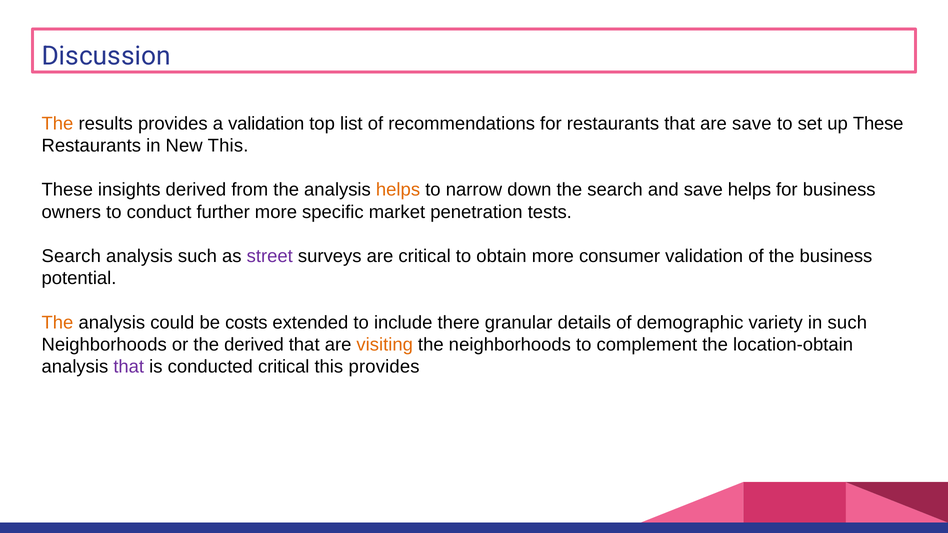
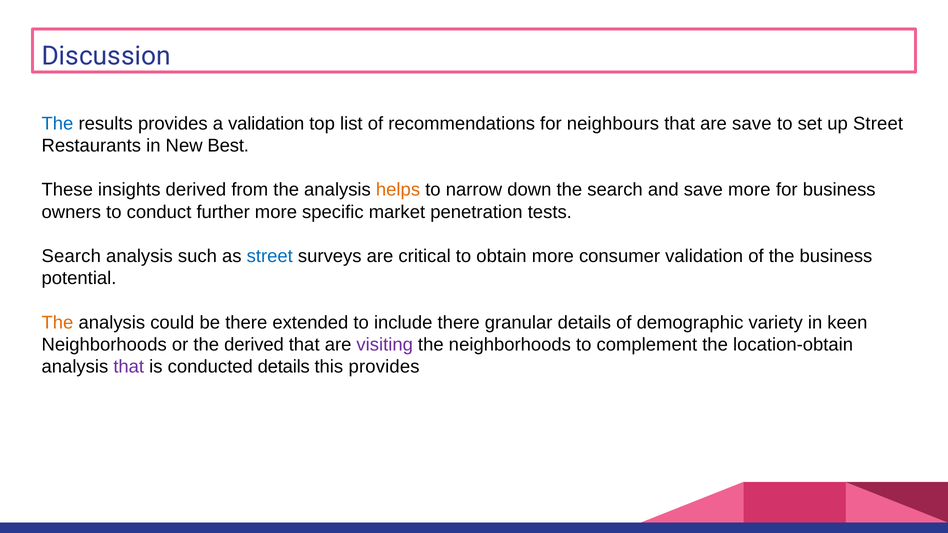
The at (57, 124) colour: orange -> blue
for restaurants: restaurants -> neighbours
up These: These -> Street
New This: This -> Best
save helps: helps -> more
street at (270, 256) colour: purple -> blue
be costs: costs -> there
in such: such -> keen
visiting colour: orange -> purple
conducted critical: critical -> details
